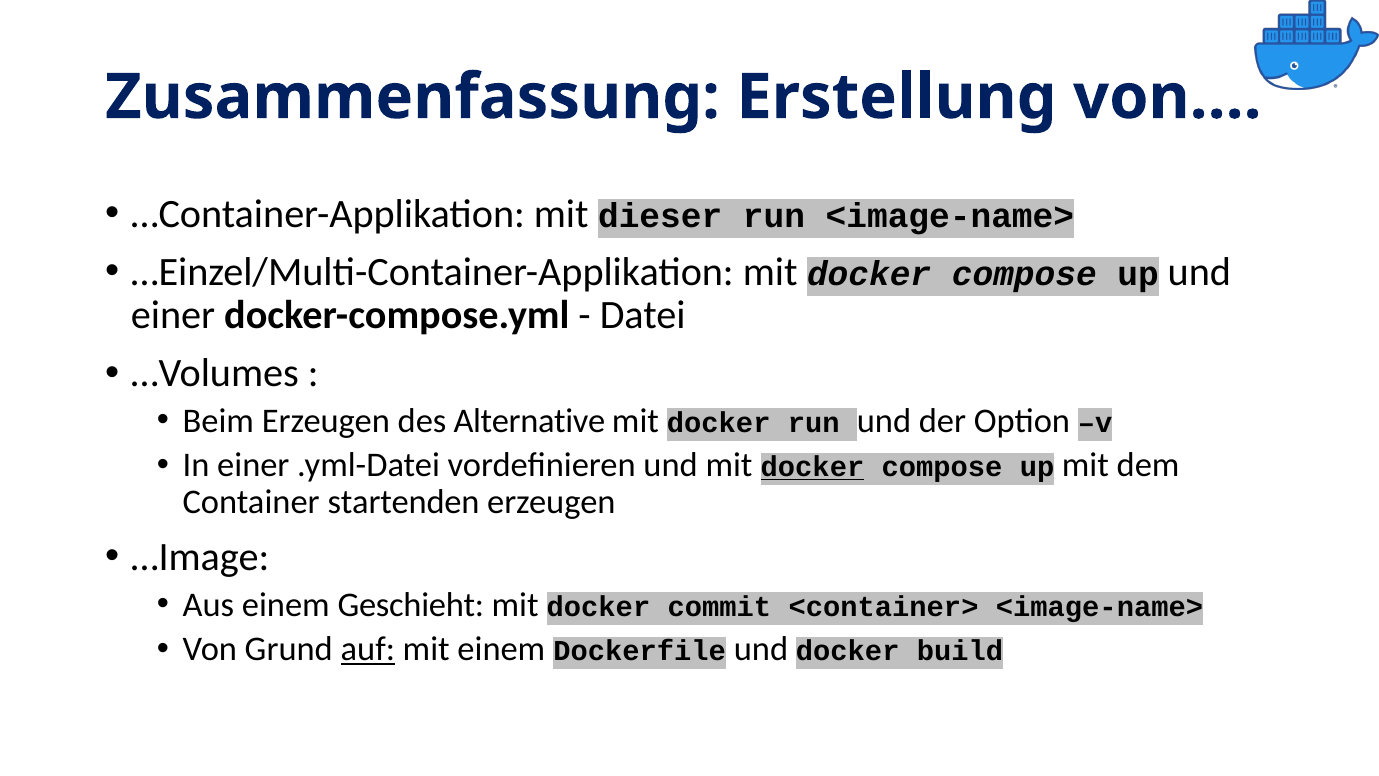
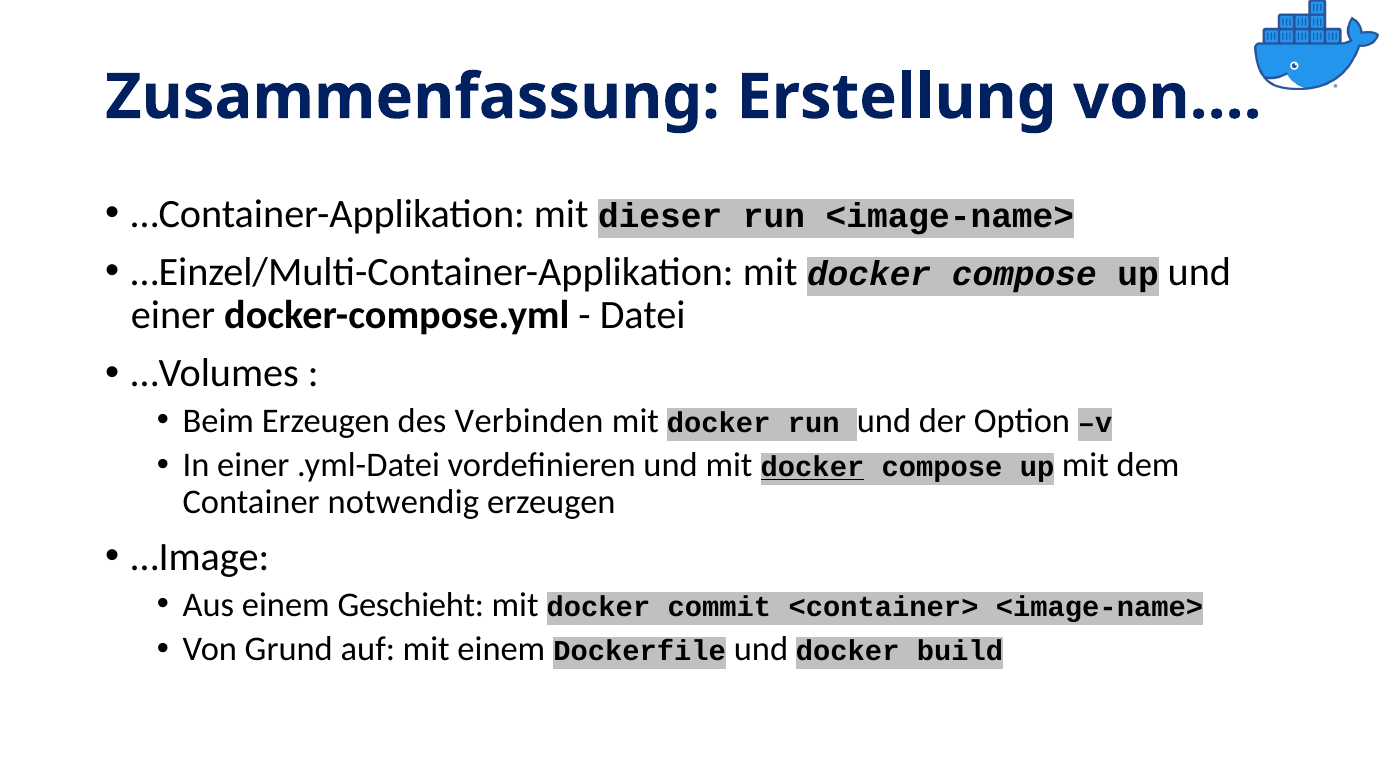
Alternative: Alternative -> Verbinden
startenden: startenden -> notwendig
auf underline: present -> none
